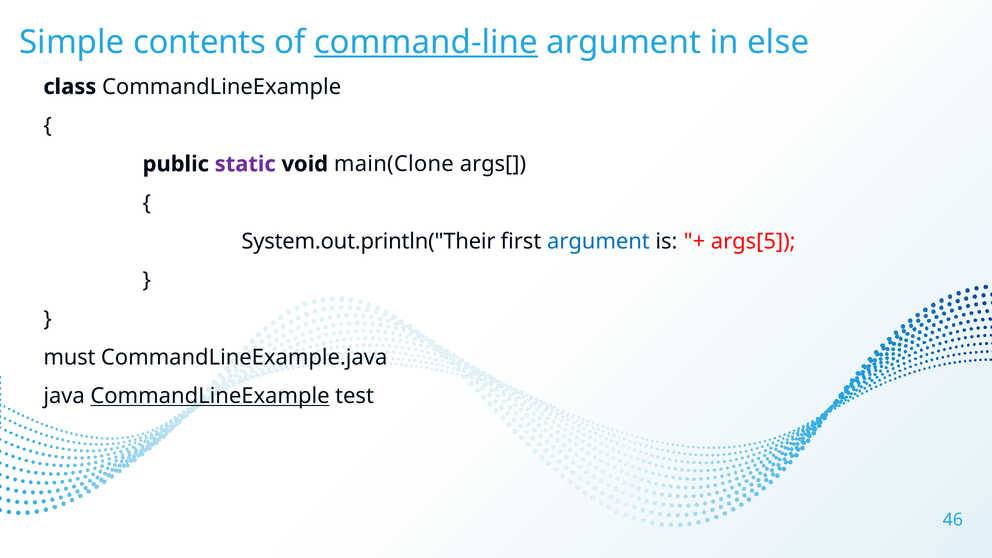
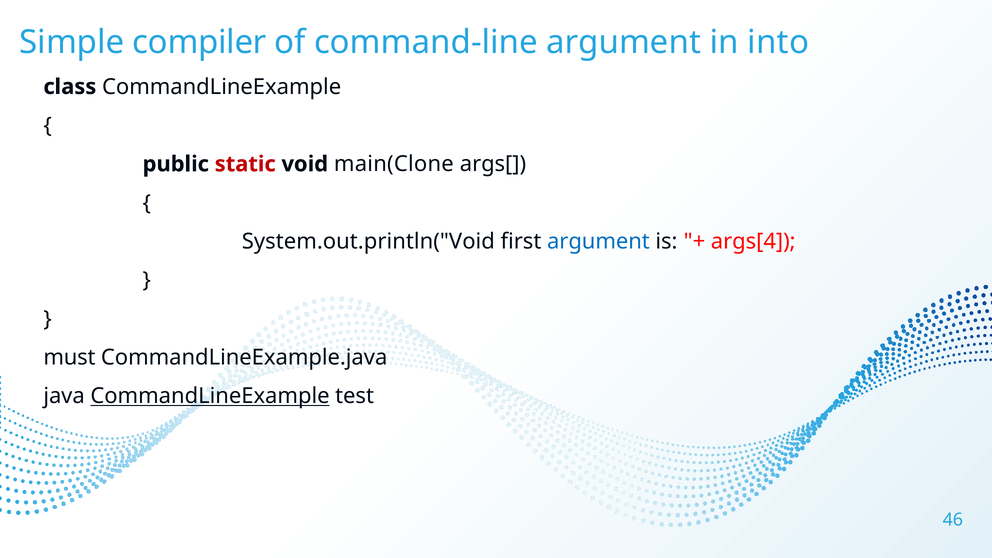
contents: contents -> compiler
command-line underline: present -> none
else: else -> into
static colour: purple -> red
System.out.println("Their: System.out.println("Their -> System.out.println("Void
args[5: args[5 -> args[4
